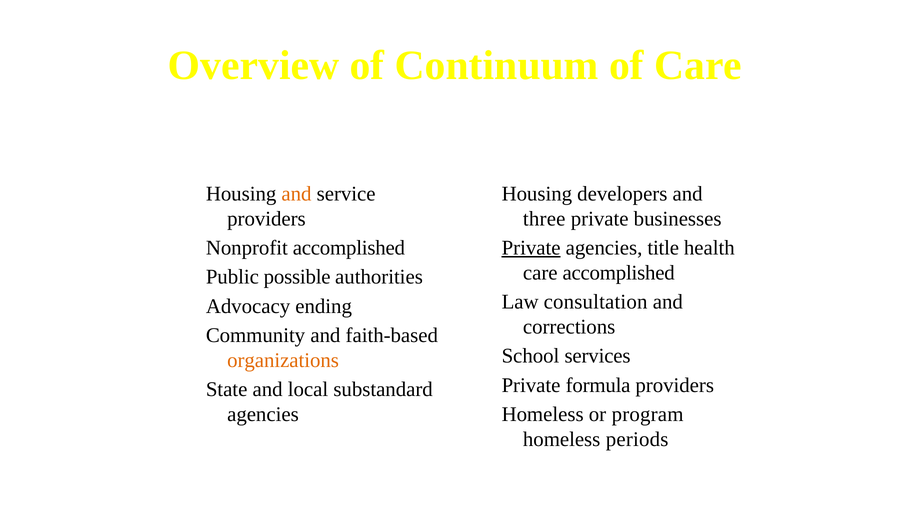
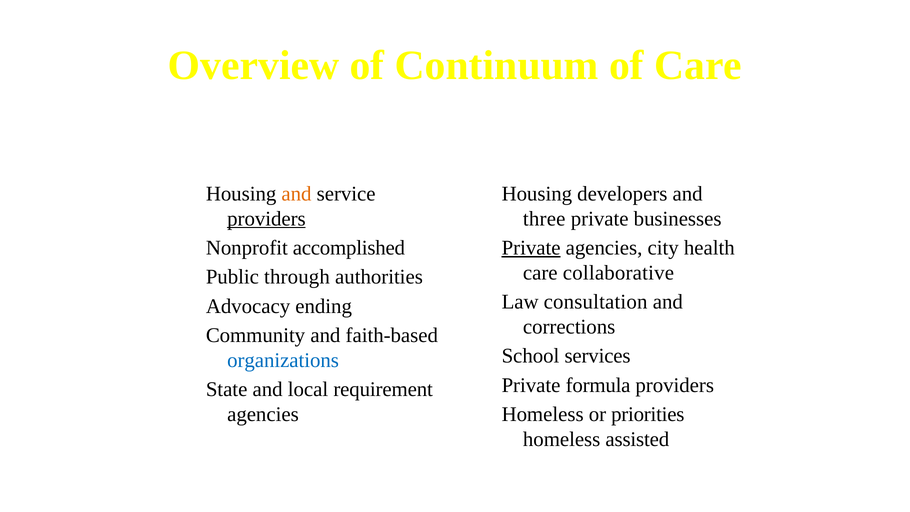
providers at (266, 219) underline: none -> present
title: title -> city
care accomplished: accomplished -> collaborative
possible: possible -> through
organizations colour: orange -> blue
substandard: substandard -> requirement
program: program -> priorities
periods: periods -> assisted
